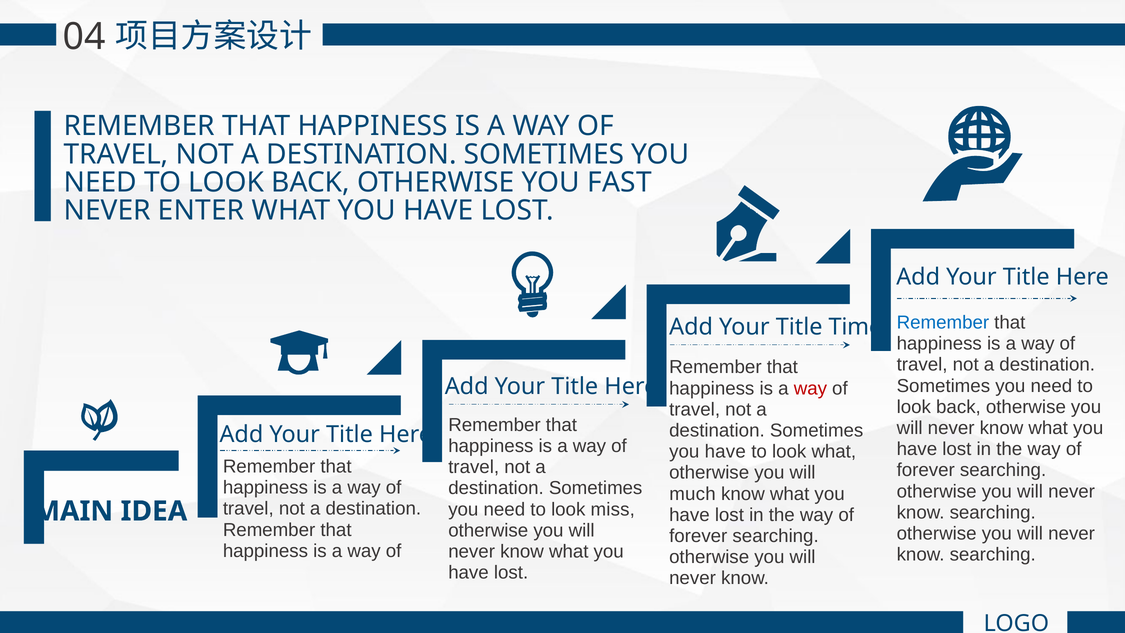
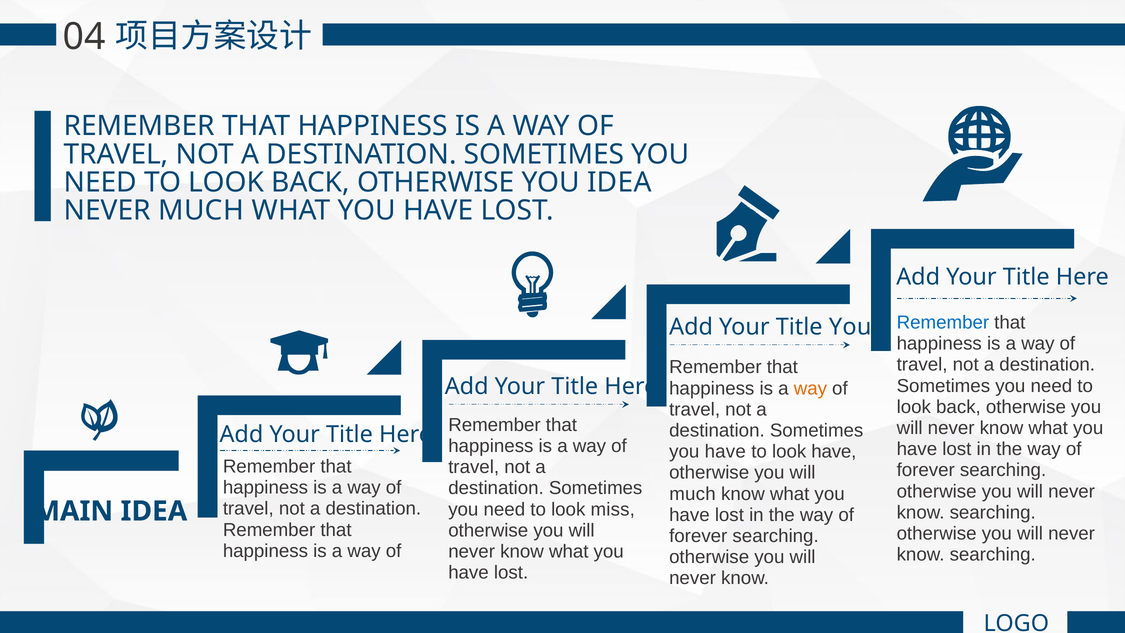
YOU FAST: FAST -> IDEA
NEVER ENTER: ENTER -> MUCH
Title Time: Time -> Your
way at (810, 388) colour: red -> orange
look what: what -> have
